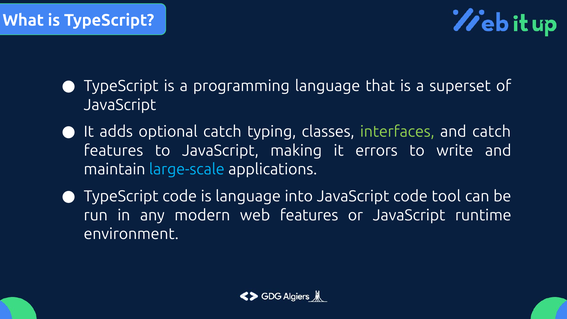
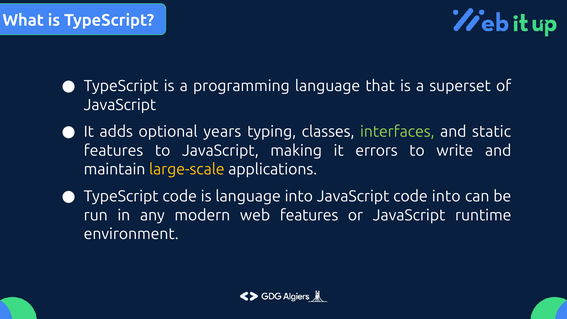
optional catch: catch -> years
and catch: catch -> static
large-scale colour: light blue -> yellow
code tool: tool -> into
